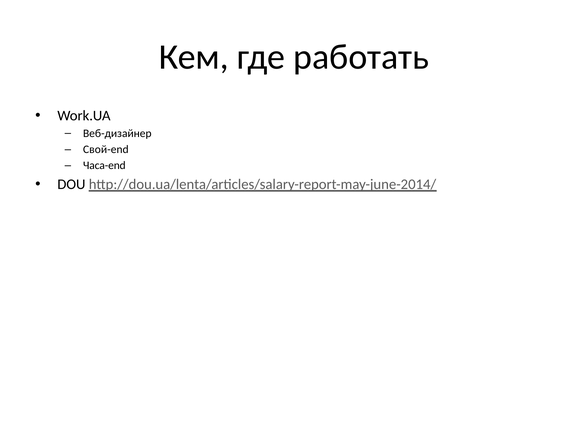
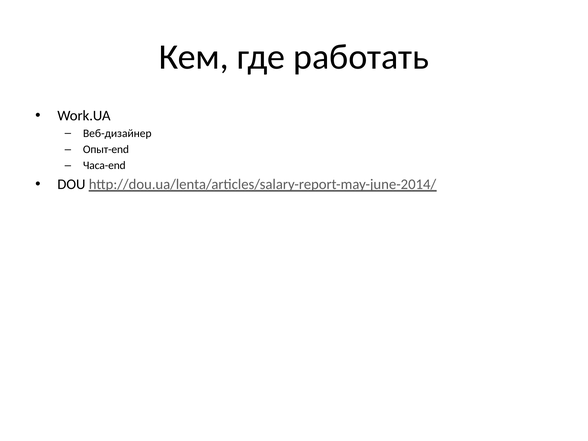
Свой-end: Свой-end -> Опыт-end
